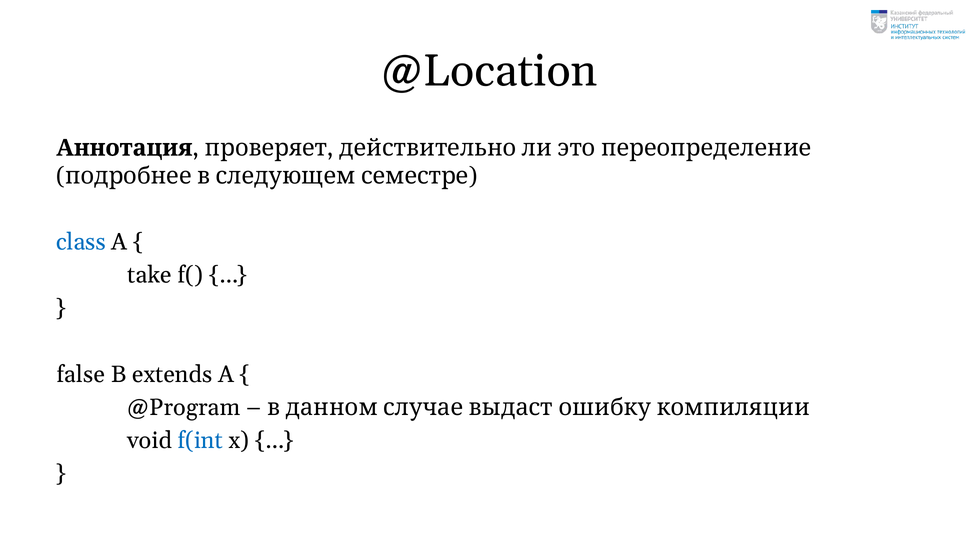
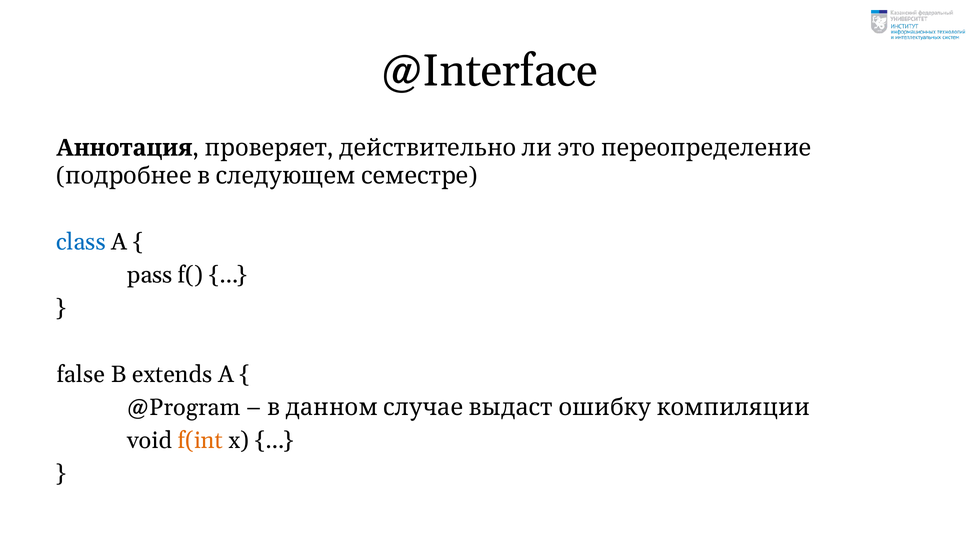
@Location: @Location -> @Interface
take: take -> pass
f(int colour: blue -> orange
